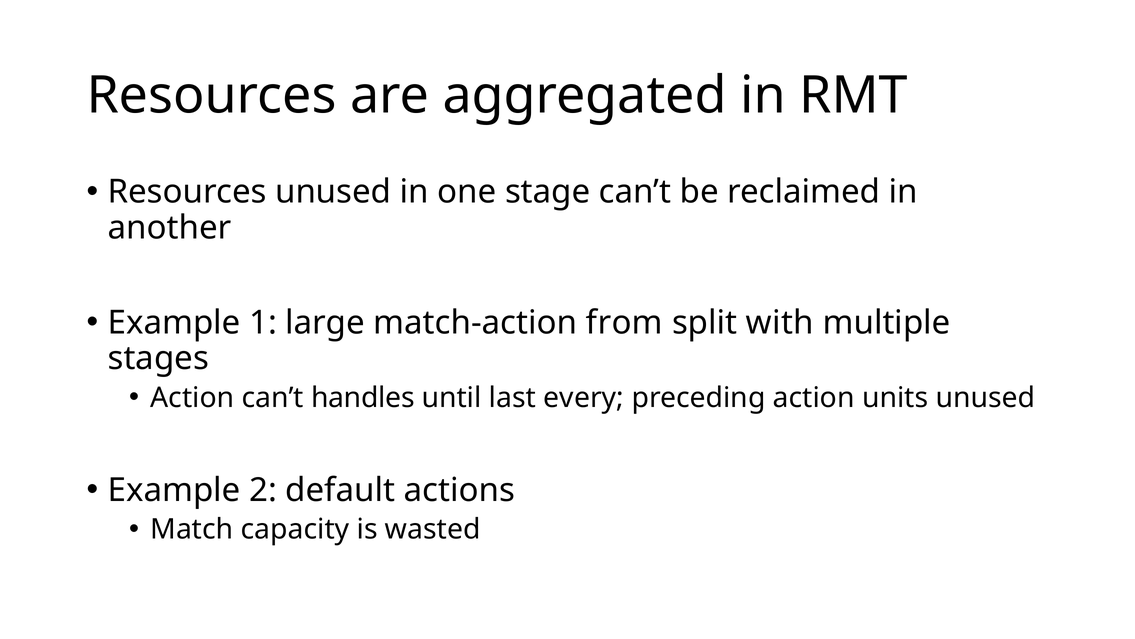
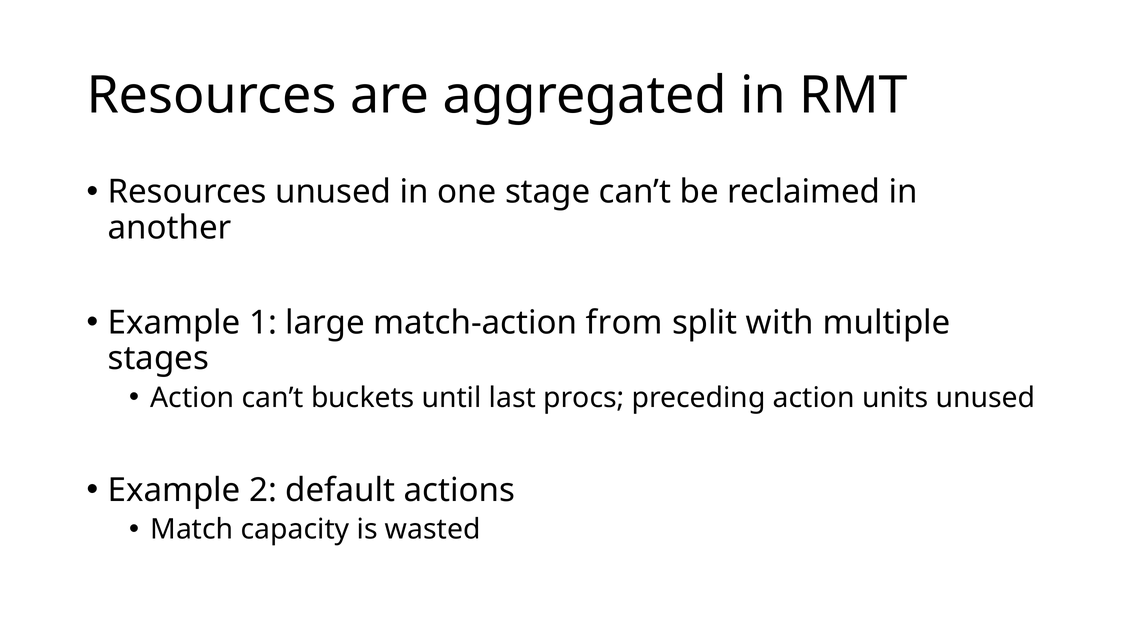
handles: handles -> buckets
every: every -> procs
